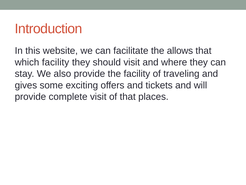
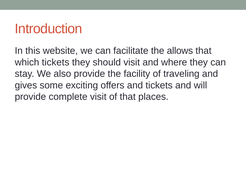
which facility: facility -> tickets
